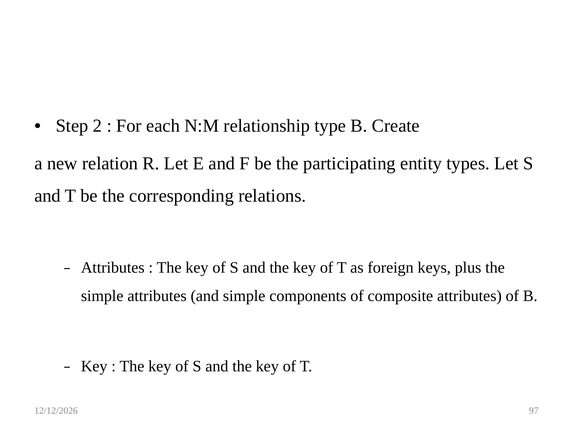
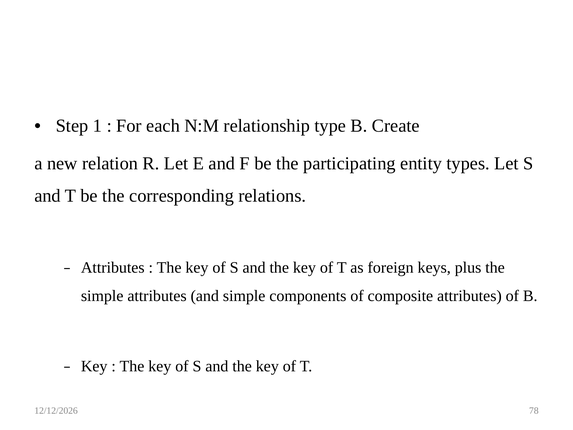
2: 2 -> 1
97: 97 -> 78
